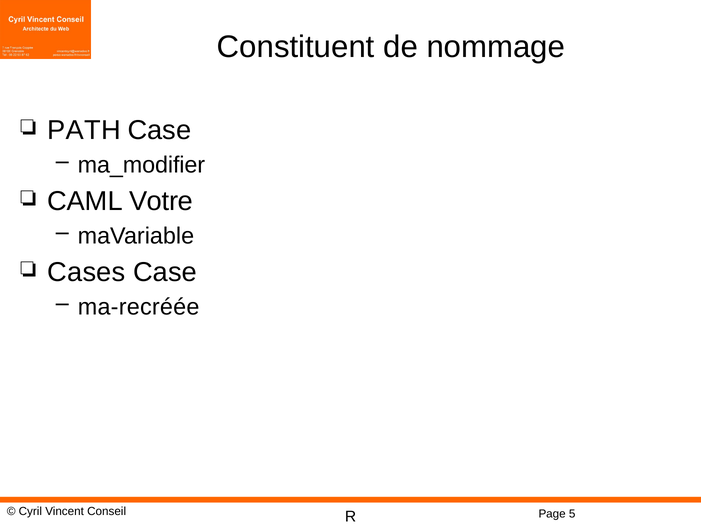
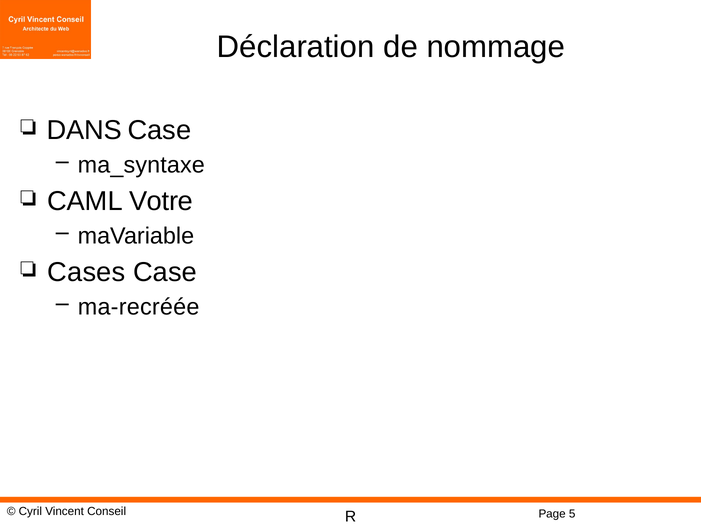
Constituent: Constituent -> Déclaration
PATH: PATH -> DANS
ma_modifier: ma_modifier -> ma_syntaxe
